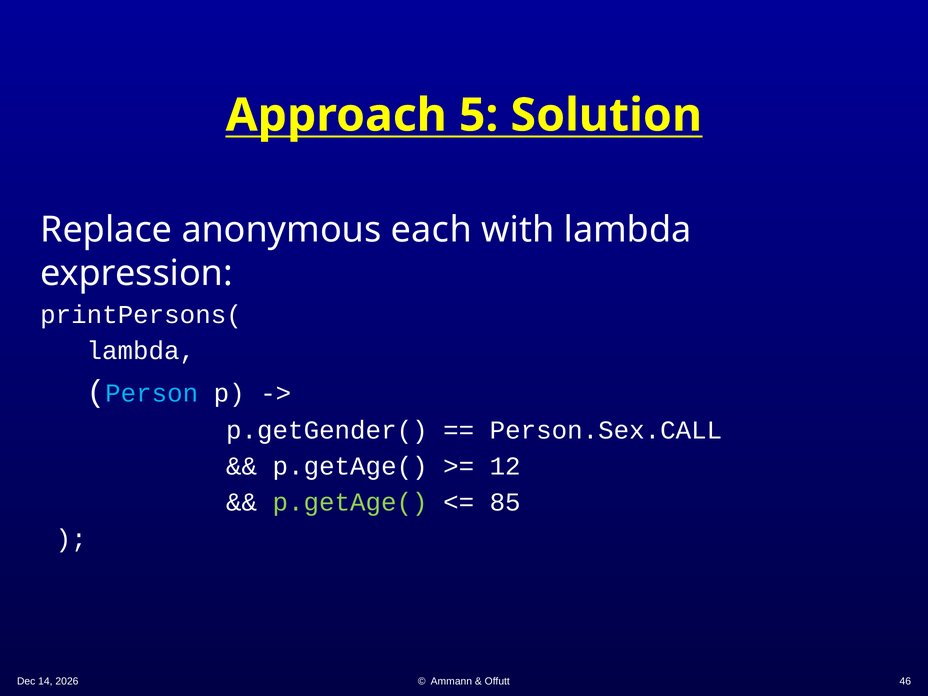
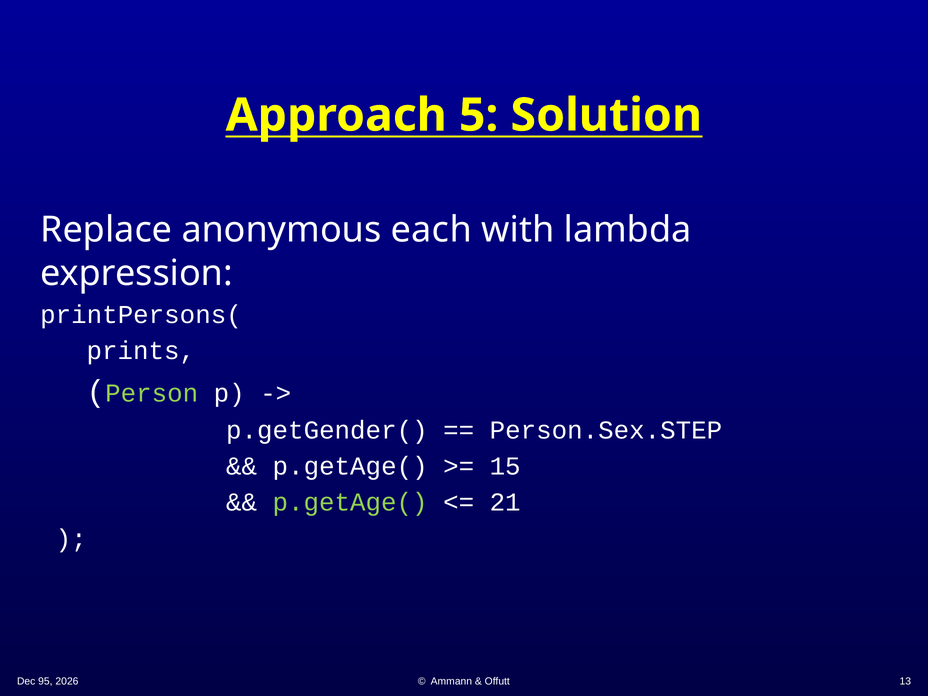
lambda at (141, 351): lambda -> prints
Person colour: light blue -> light green
Person.Sex.CALL: Person.Sex.CALL -> Person.Sex.STEP
12: 12 -> 15
85: 85 -> 21
14: 14 -> 95
46: 46 -> 13
